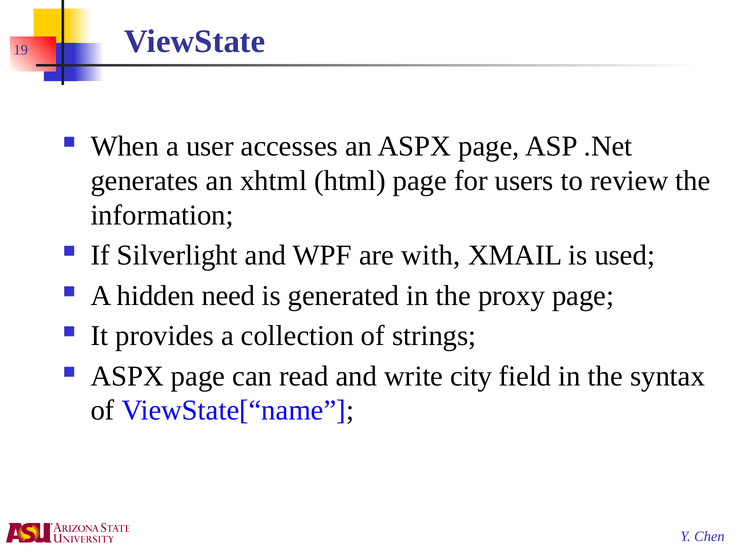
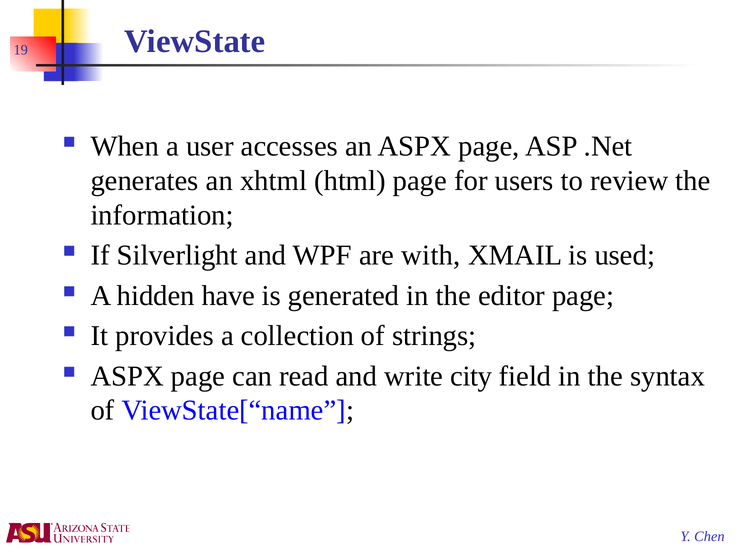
need: need -> have
proxy: proxy -> editor
